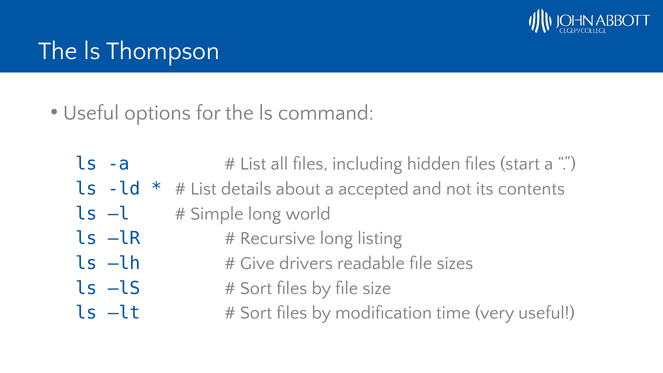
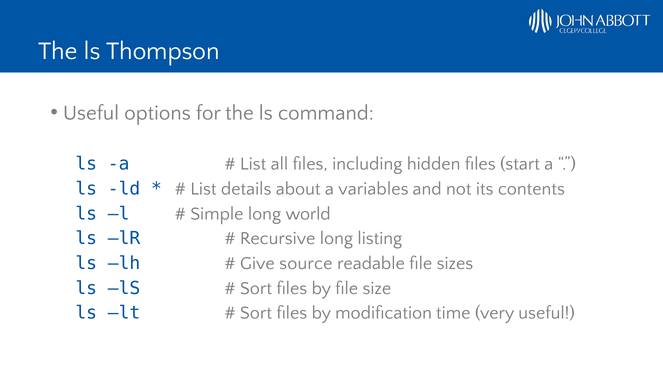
accepted: accepted -> variables
drivers: drivers -> source
